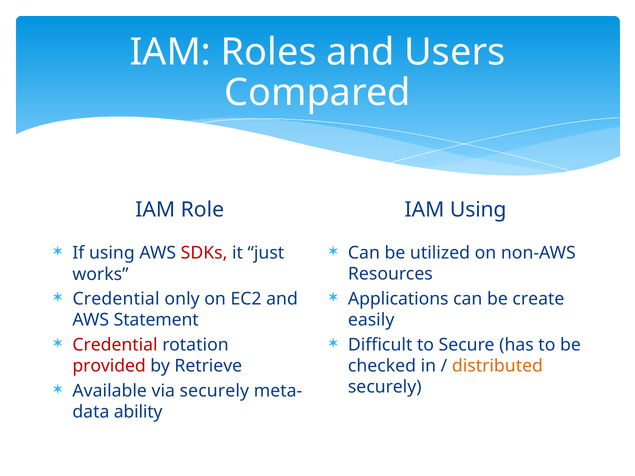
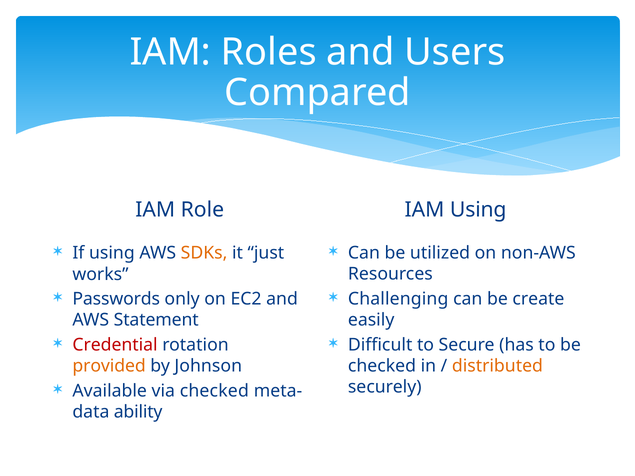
SDKs colour: red -> orange
Applications: Applications -> Challenging
Credential at (116, 299): Credential -> Passwords
provided colour: red -> orange
Retrieve: Retrieve -> Johnson
via securely: securely -> checked
